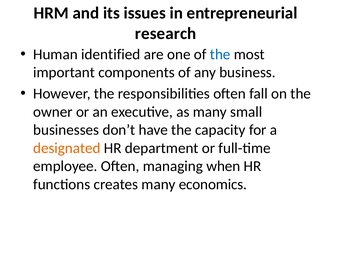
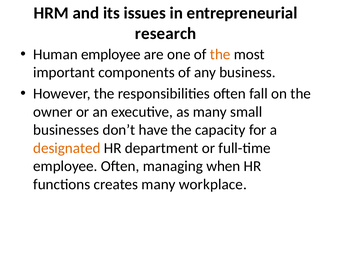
Human identified: identified -> employee
the at (220, 54) colour: blue -> orange
economics: economics -> workplace
